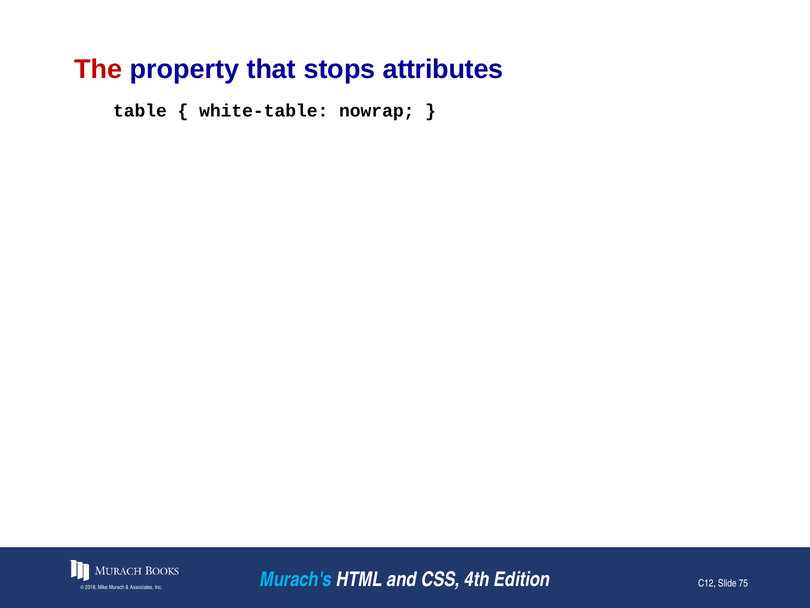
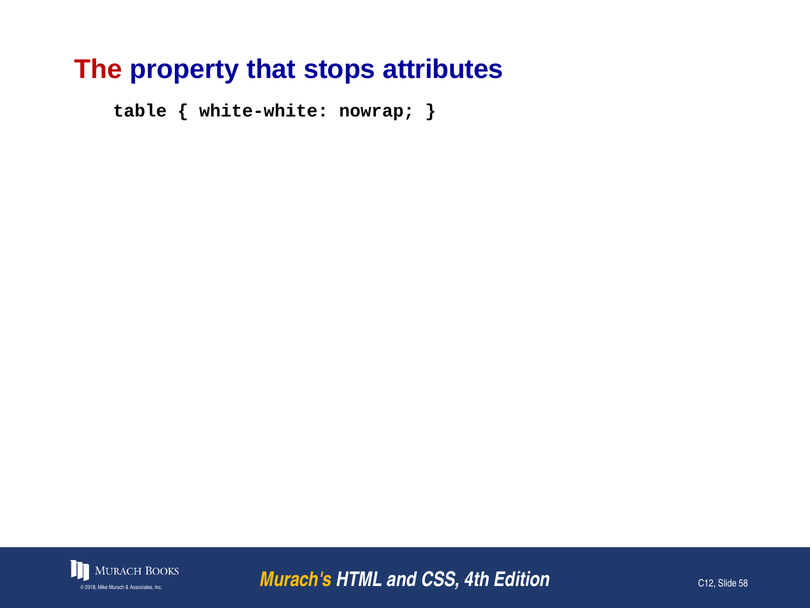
white-table: white-table -> white-white
Murach's colour: light blue -> yellow
75: 75 -> 58
